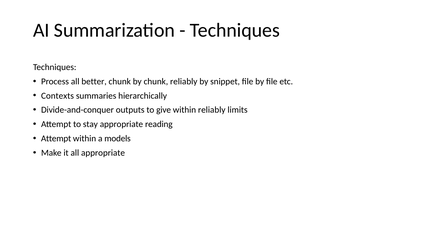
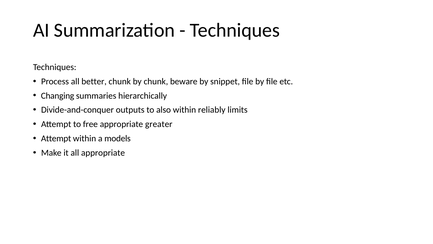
chunk reliably: reliably -> beware
Contexts: Contexts -> Changing
give: give -> also
stay: stay -> free
reading: reading -> greater
